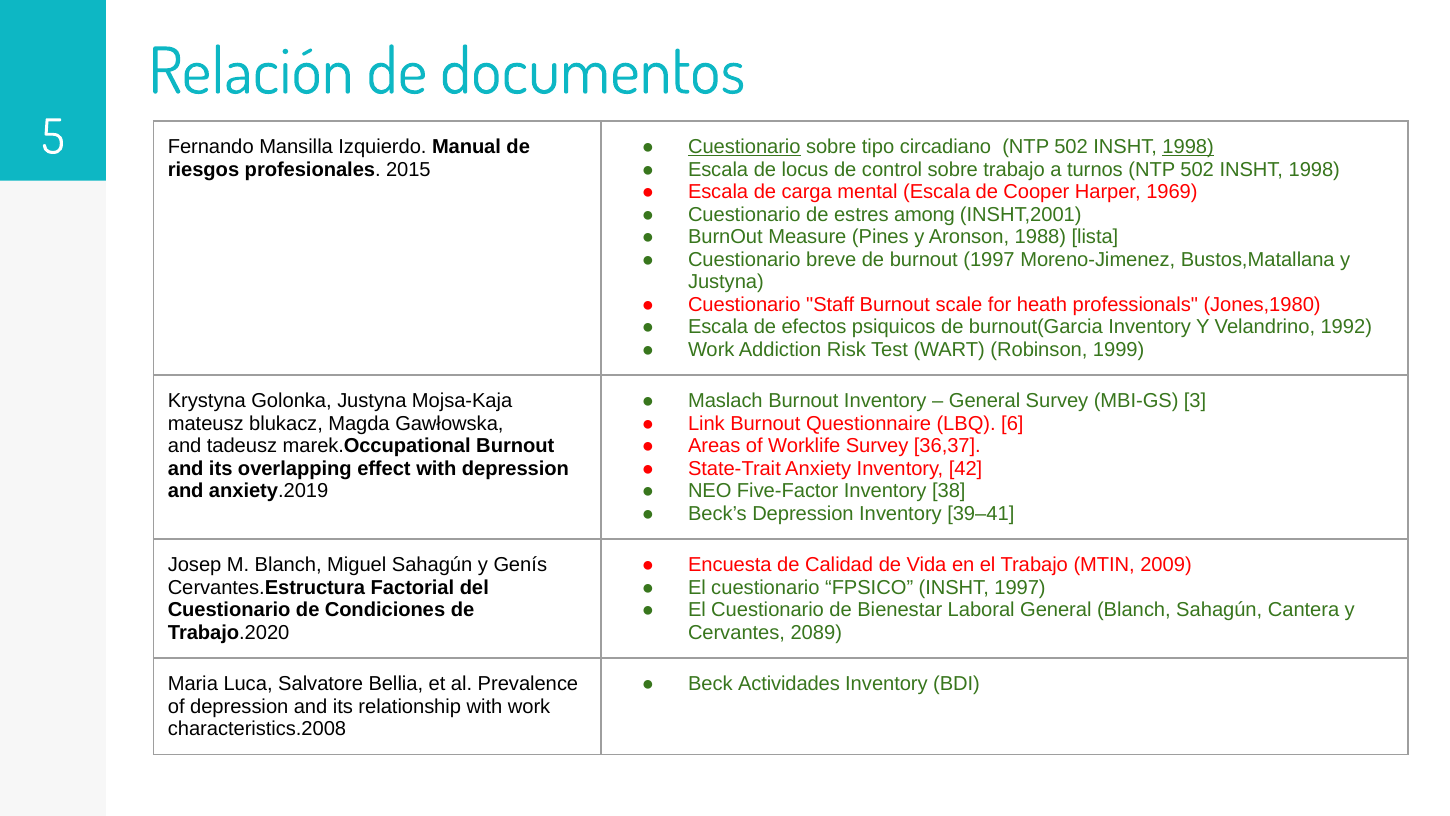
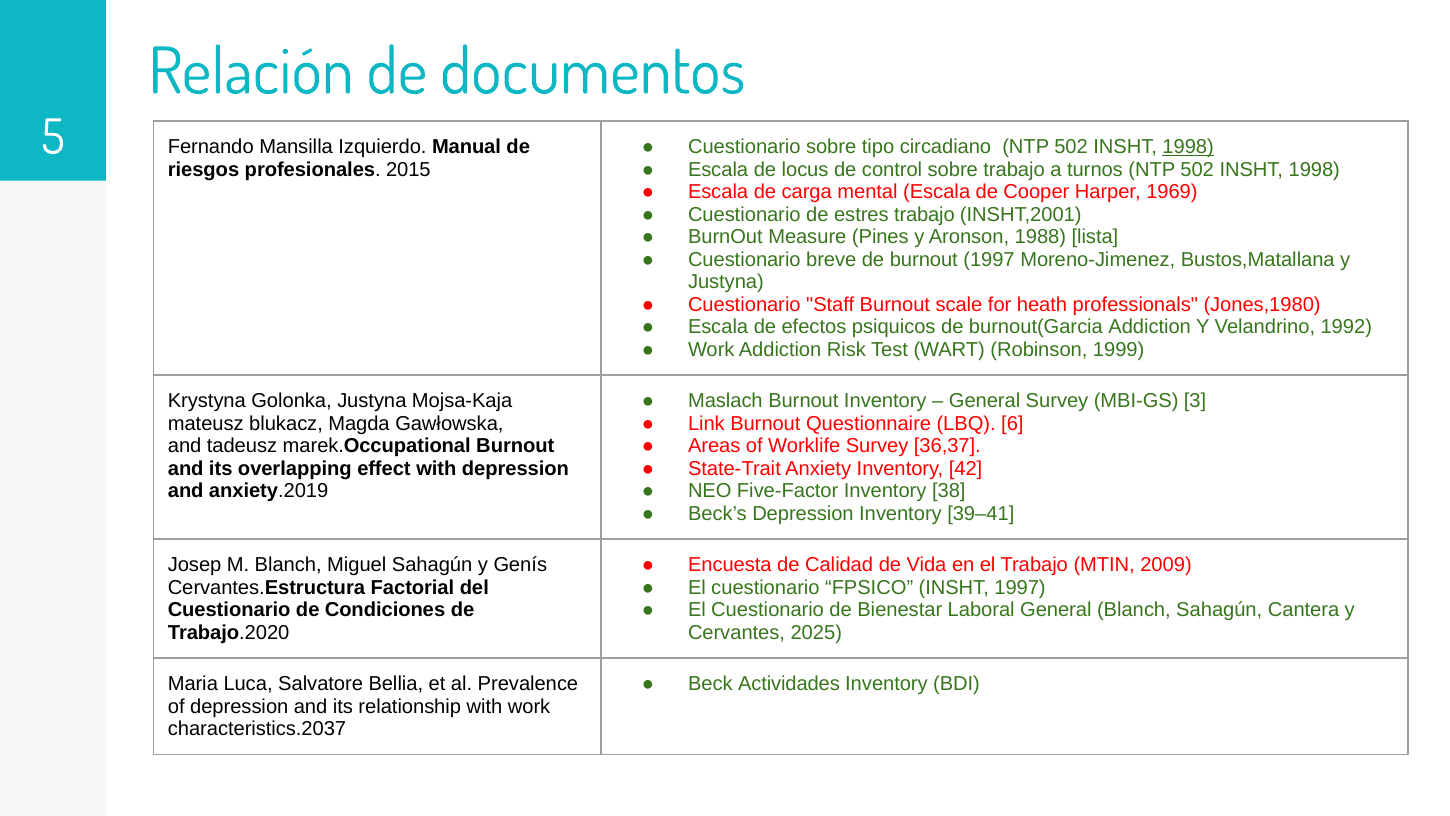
Cuestionario at (744, 147) underline: present -> none
estres among: among -> trabajo
burnout(Garcia Inventory: Inventory -> Addiction
2089: 2089 -> 2025
characteristics.2008: characteristics.2008 -> characteristics.2037
